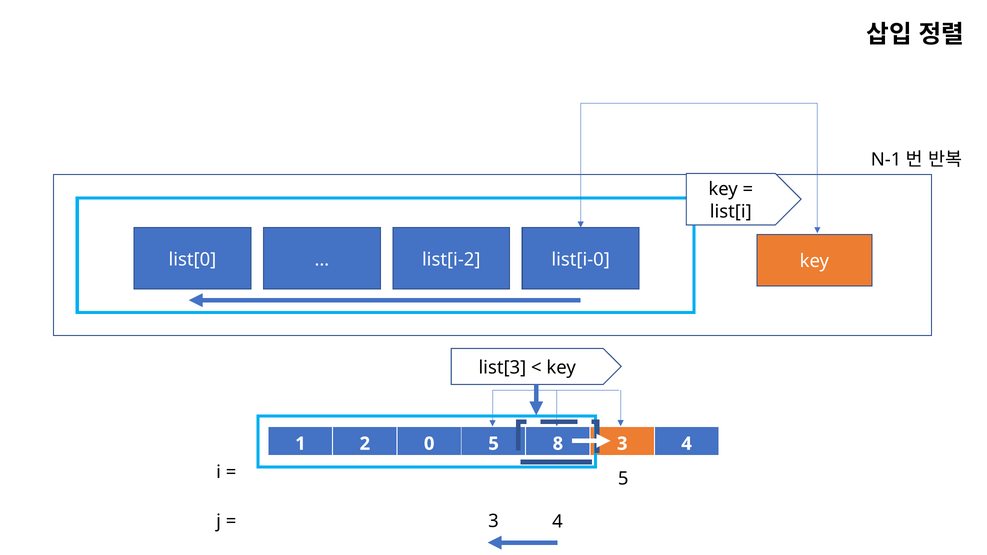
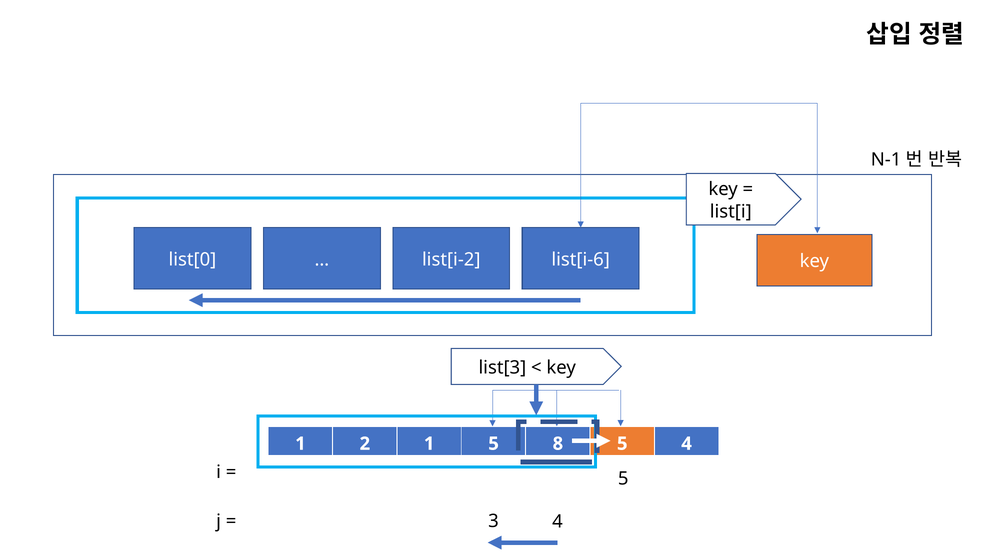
list[i-0: list[i-0 -> list[i-6
2 0: 0 -> 1
8 3: 3 -> 5
